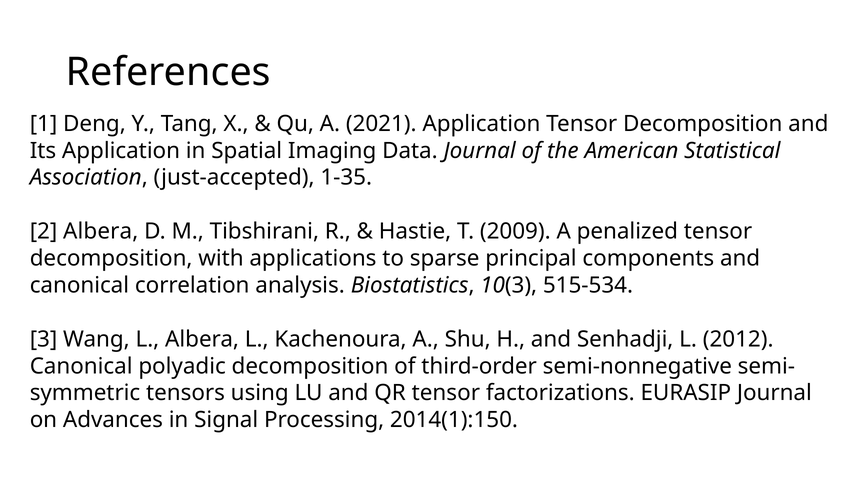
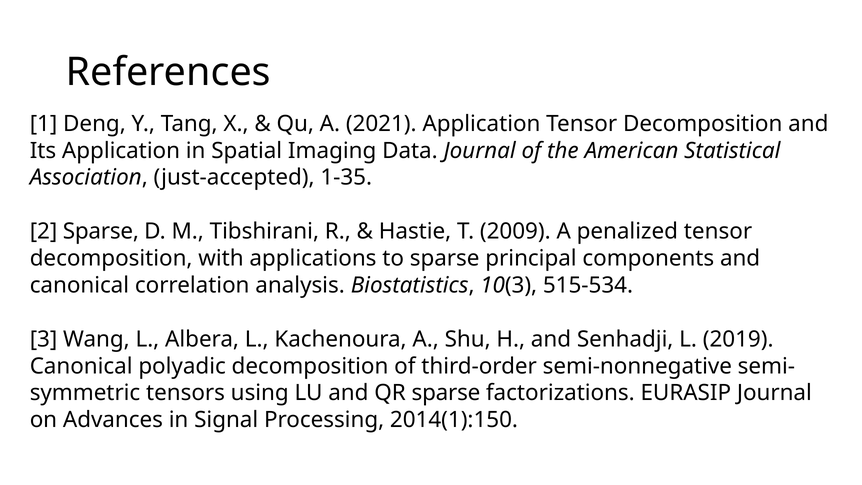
2 Albera: Albera -> Sparse
2012: 2012 -> 2019
QR tensor: tensor -> sparse
